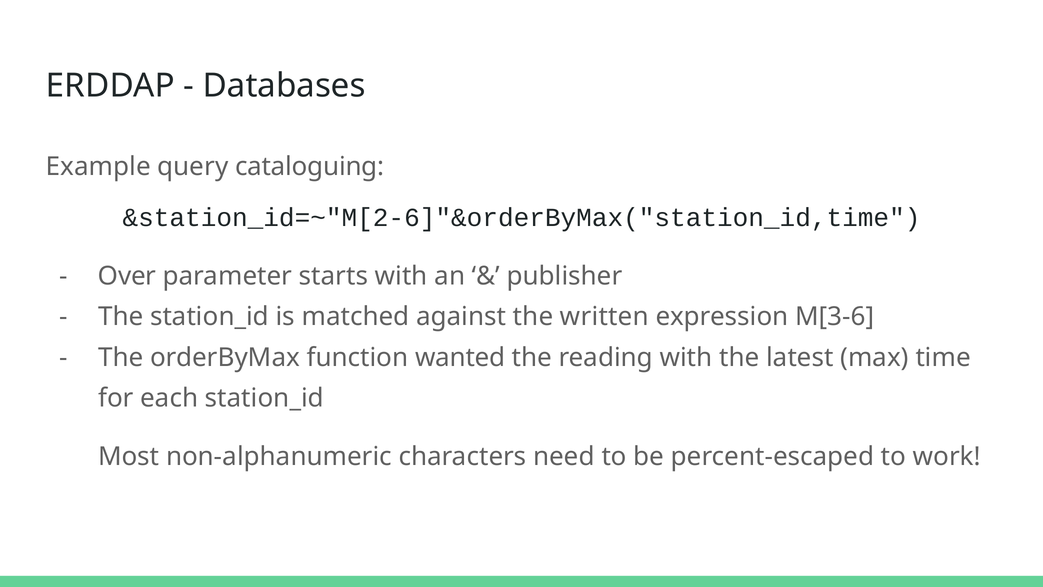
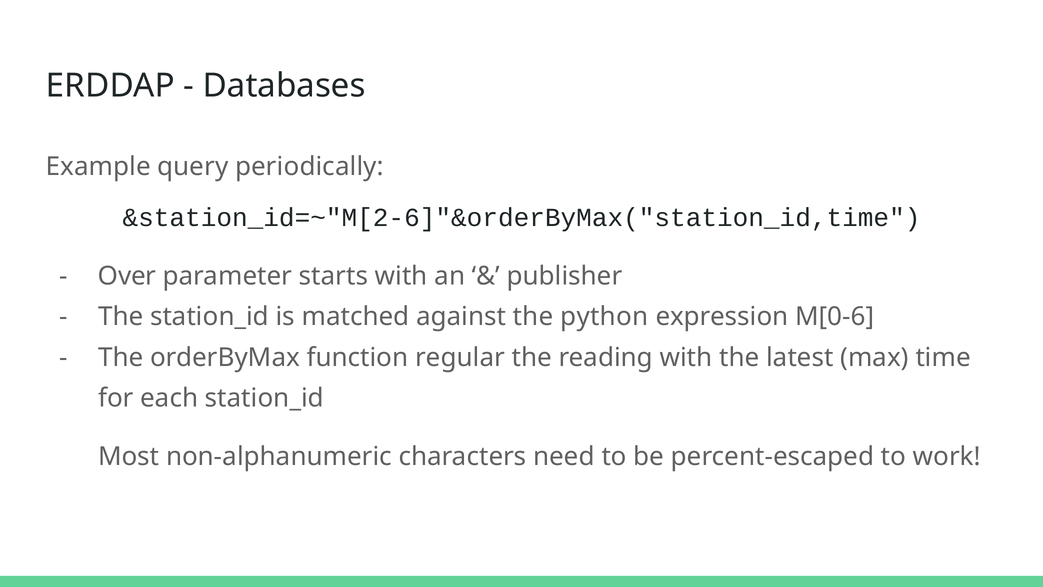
cataloguing: cataloguing -> periodically
written: written -> python
M[3-6: M[3-6 -> M[0-6
wanted: wanted -> regular
